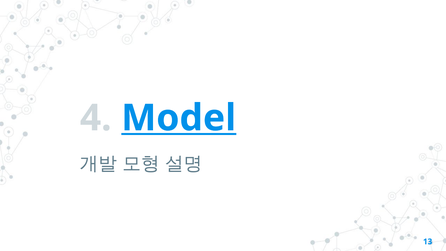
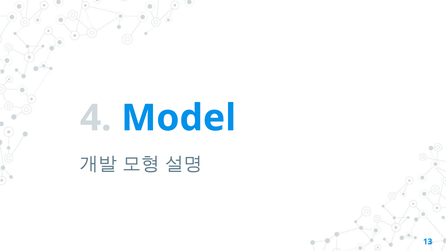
Model underline: present -> none
